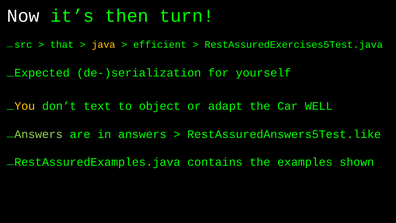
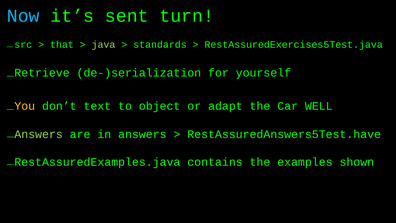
Now colour: white -> light blue
then: then -> sent
java colour: yellow -> light green
efficient: efficient -> standards
Expected: Expected -> Retrieve
RestAssuredAnswers5Test.like: RestAssuredAnswers5Test.like -> RestAssuredAnswers5Test.have
